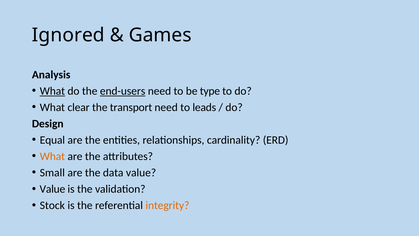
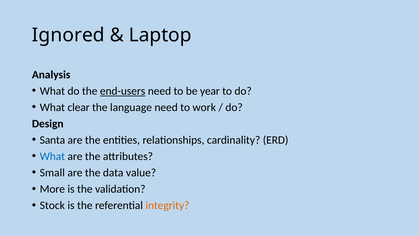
Games: Games -> Laptop
What at (52, 91) underline: present -> none
type: type -> year
transport: transport -> language
leads: leads -> work
Equal: Equal -> Santa
What at (52, 156) colour: orange -> blue
Value at (52, 189): Value -> More
